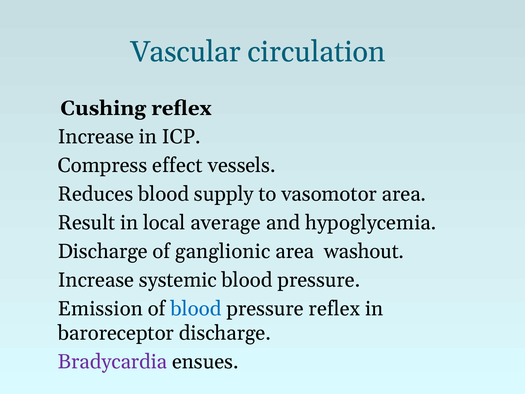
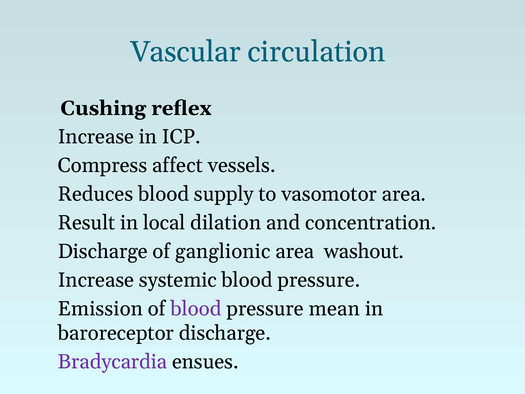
effect: effect -> affect
average: average -> dilation
hypoglycemia: hypoglycemia -> concentration
blood at (196, 308) colour: blue -> purple
pressure reflex: reflex -> mean
